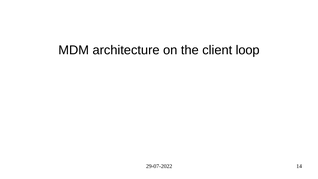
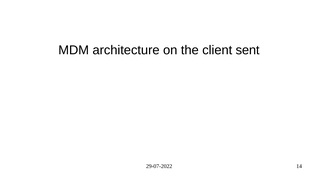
loop: loop -> sent
